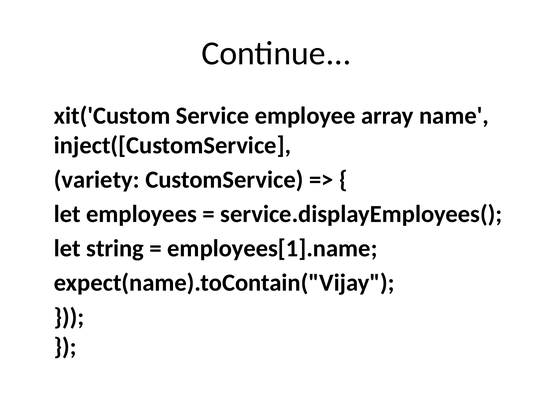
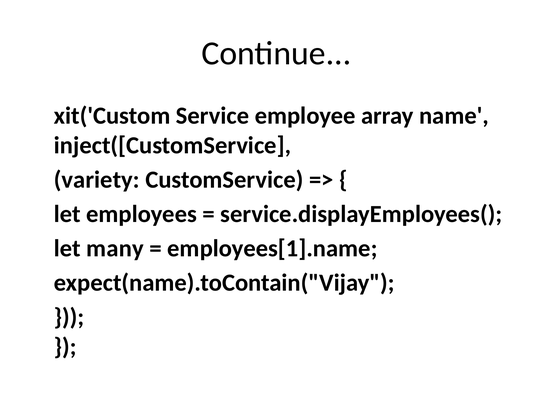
string: string -> many
